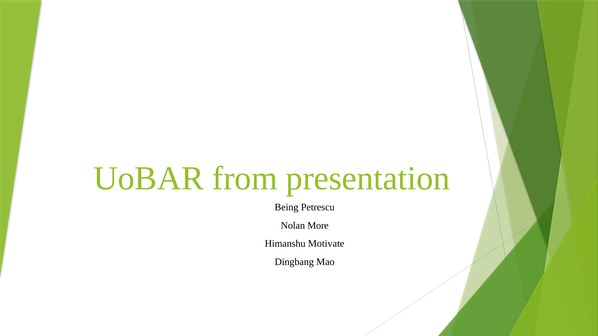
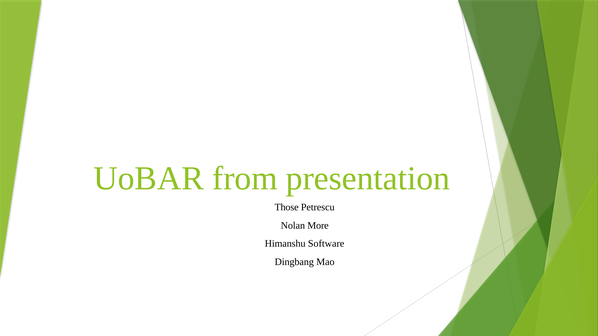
Being: Being -> Those
Motivate: Motivate -> Software
